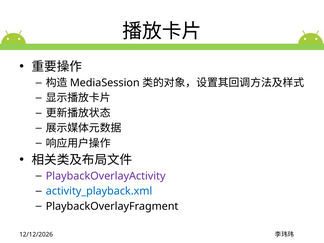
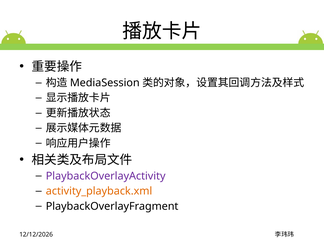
activity_playback.xml colour: blue -> orange
